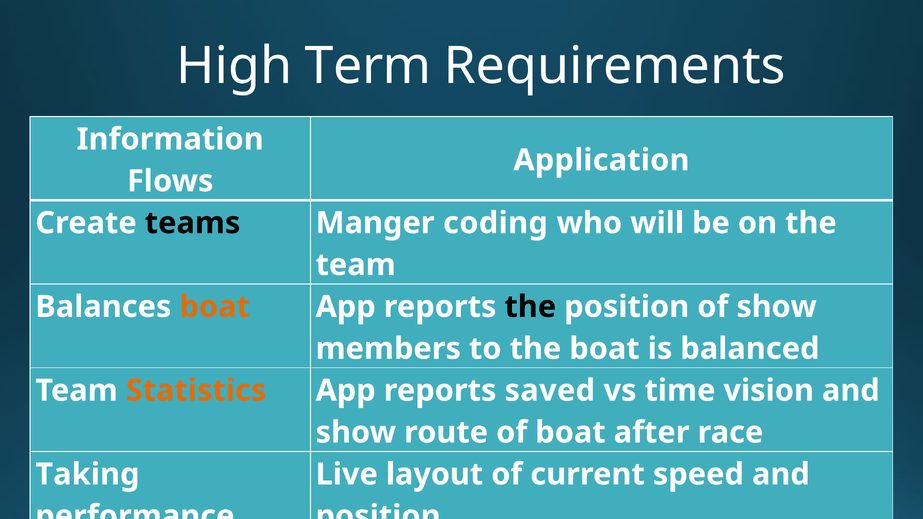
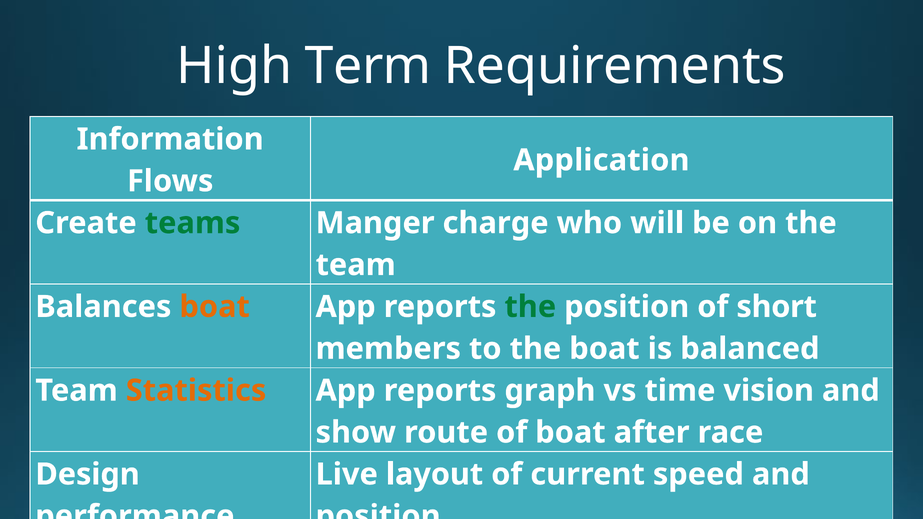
teams colour: black -> green
coding: coding -> charge
the at (530, 307) colour: black -> green
of show: show -> short
saved: saved -> graph
Taking: Taking -> Design
